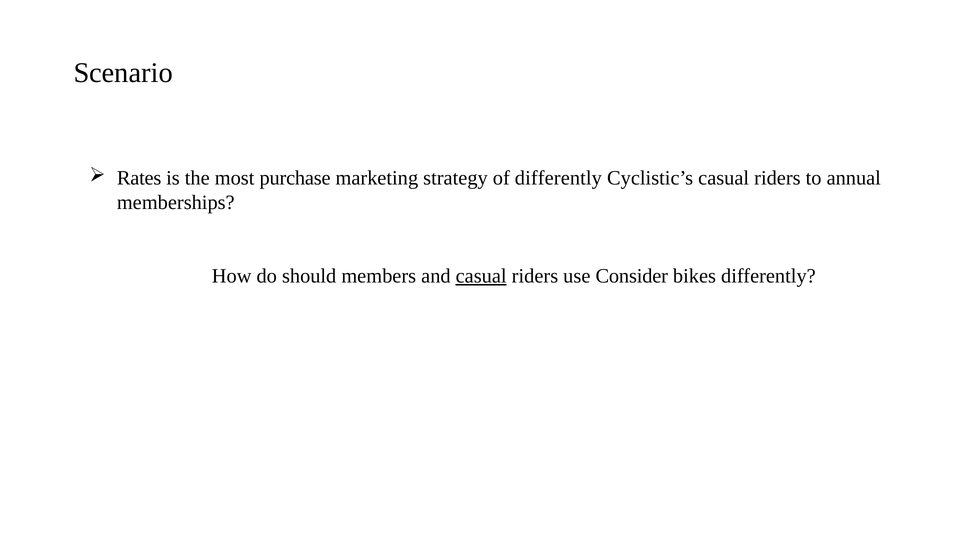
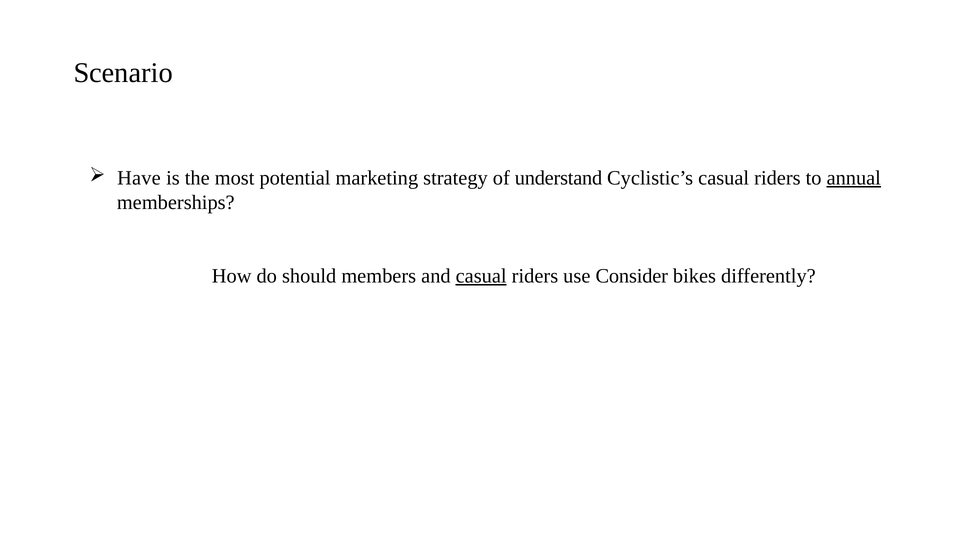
Rates: Rates -> Have
purchase: purchase -> potential
of differently: differently -> understand
annual underline: none -> present
